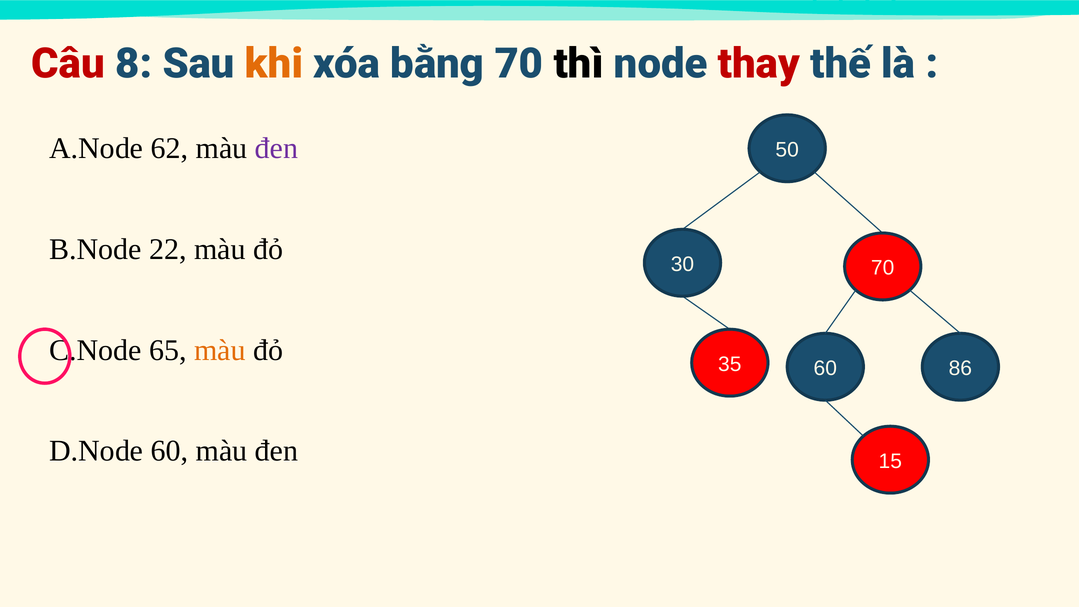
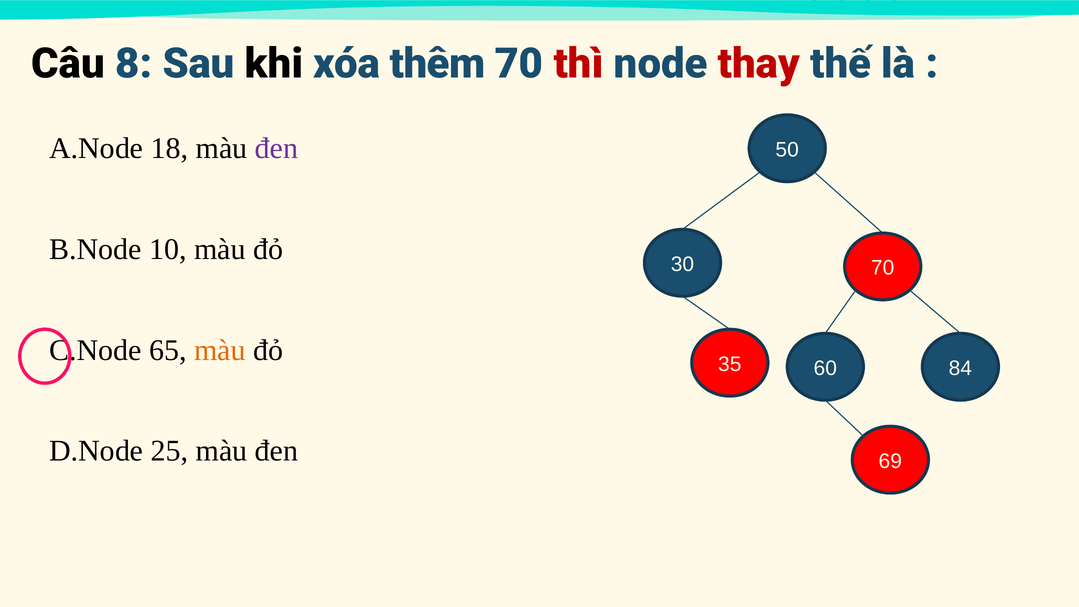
Câu colour: red -> black
khi colour: orange -> black
bằng: bằng -> thêm
thì colour: black -> red
62: 62 -> 18
22: 22 -> 10
86: 86 -> 84
60 at (170, 451): 60 -> 25
15: 15 -> 69
